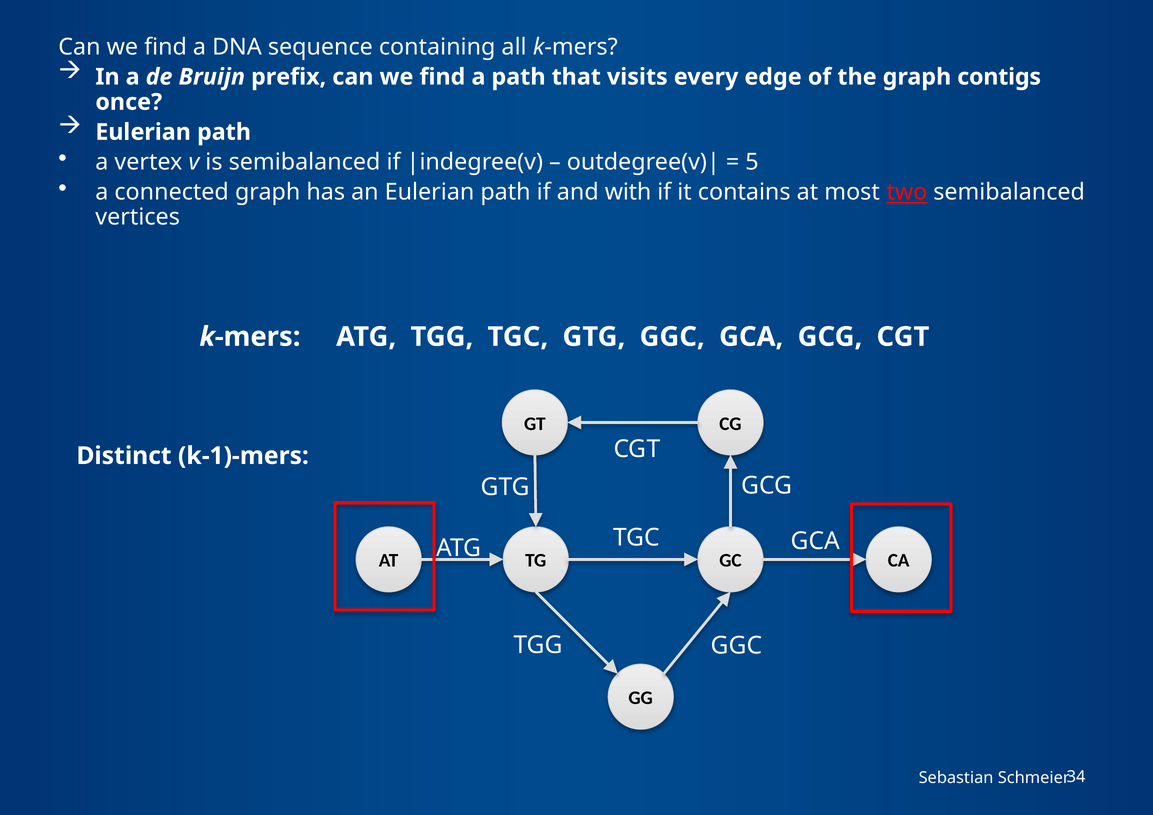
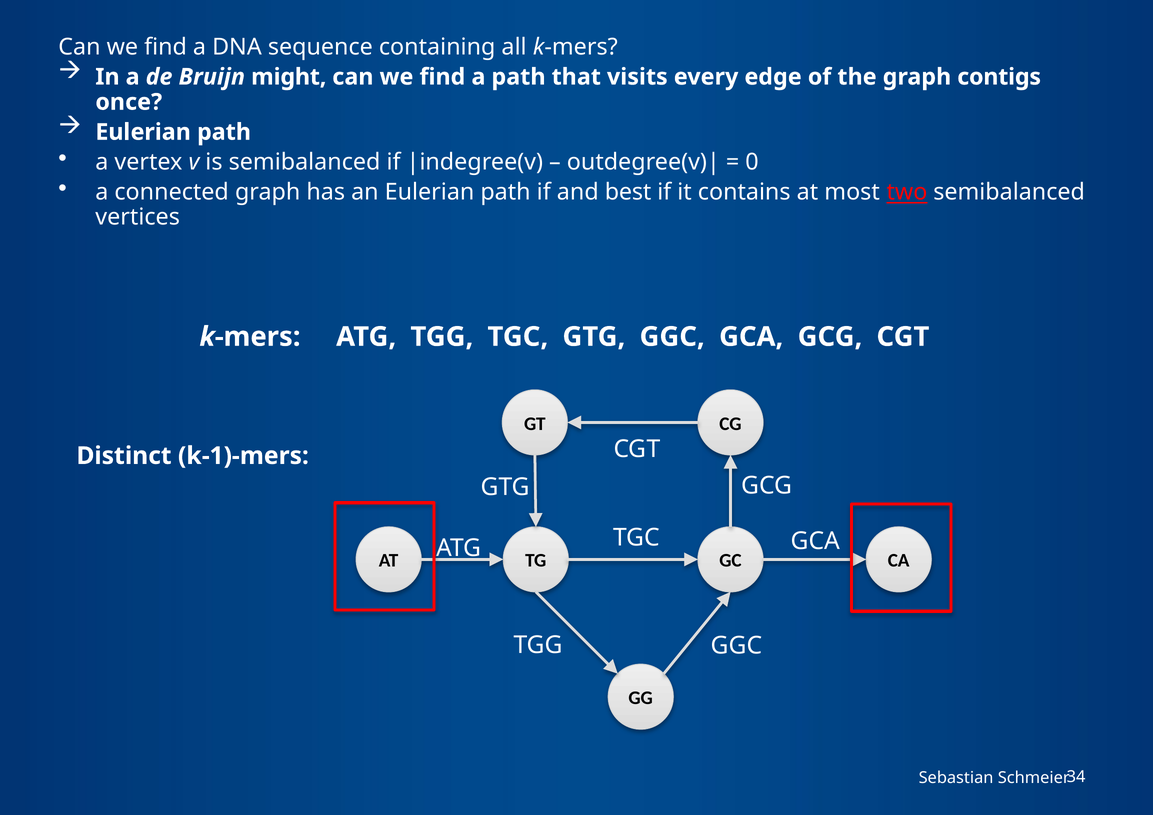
prefix: prefix -> might
5: 5 -> 0
with: with -> best
